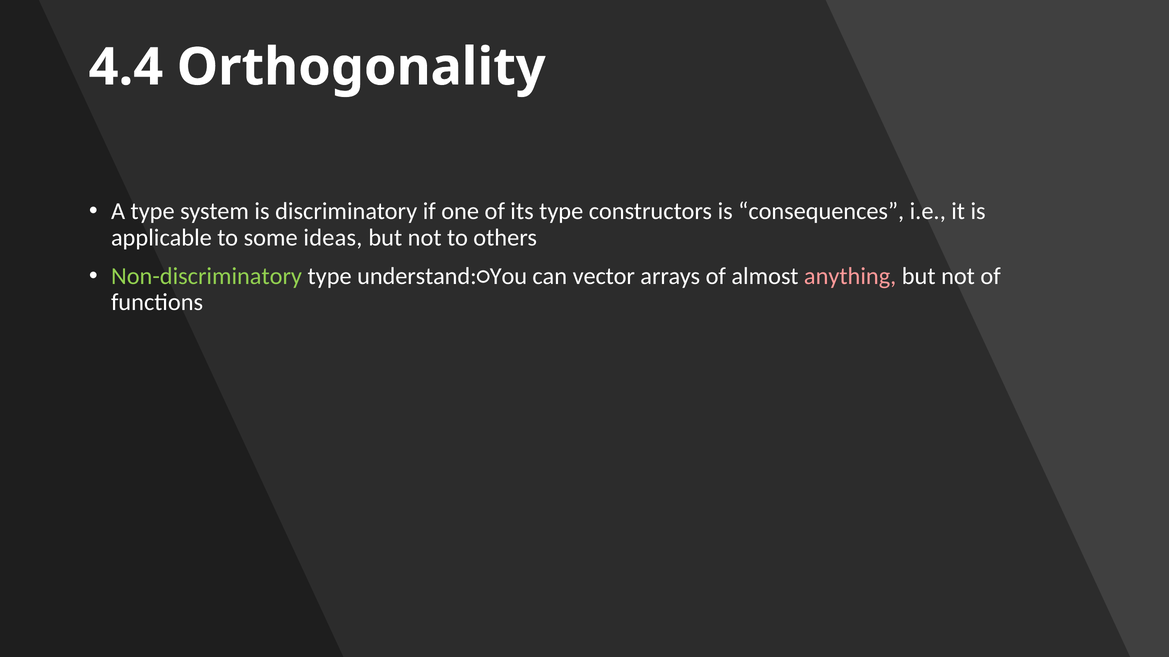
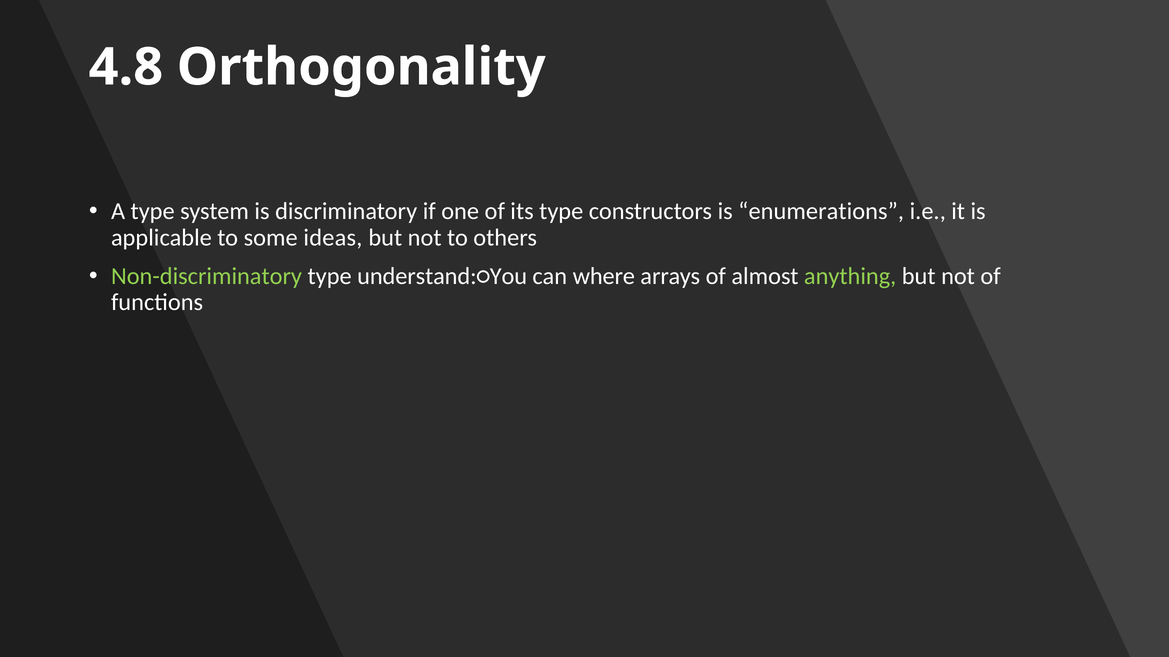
4.4: 4.4 -> 4.8
consequences: consequences -> enumerations
vector: vector -> where
anything colour: pink -> light green
